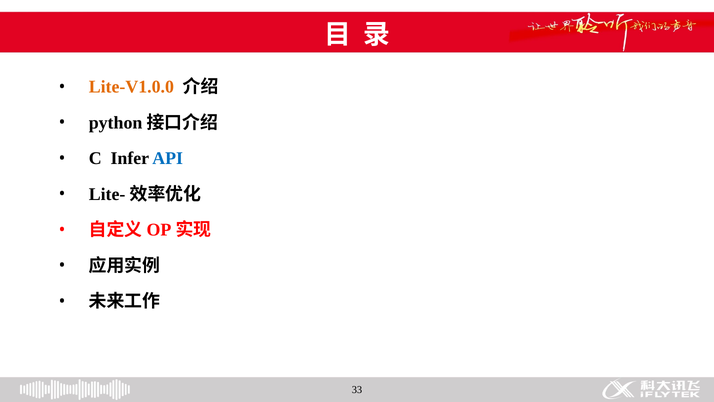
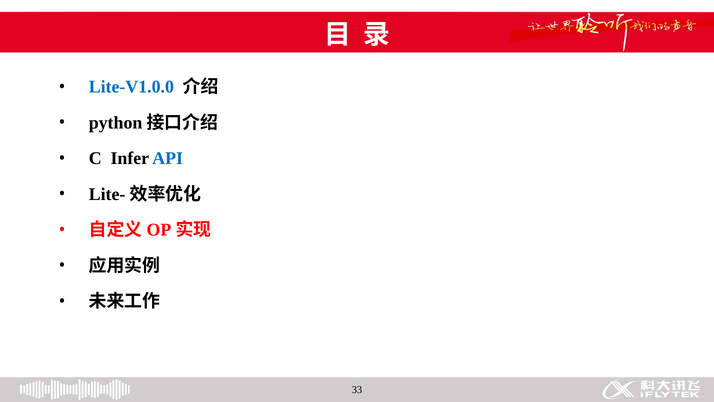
Lite-V1.0.0 colour: orange -> blue
